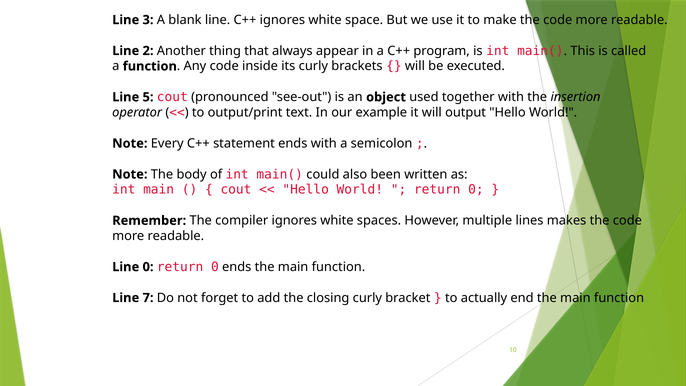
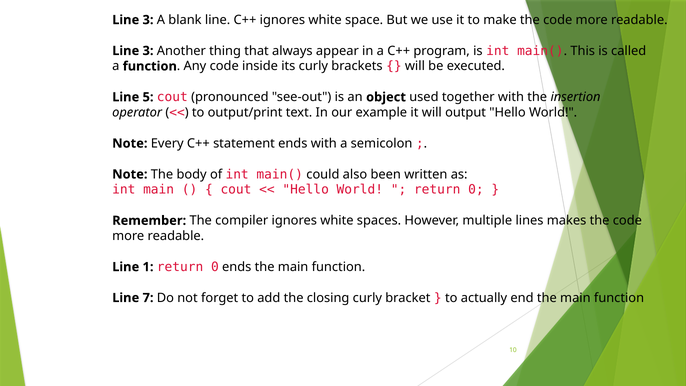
2 at (148, 51): 2 -> 3
Line 0: 0 -> 1
